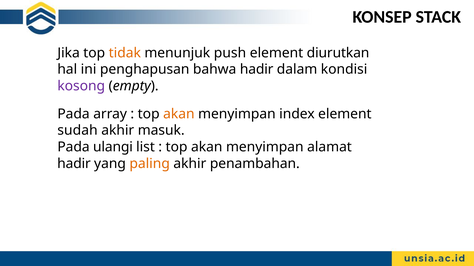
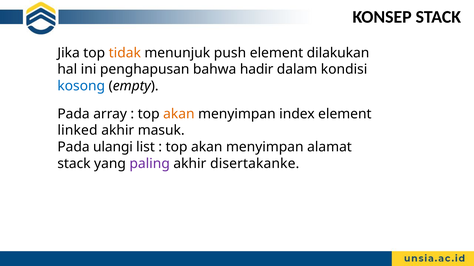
diurutkan: diurutkan -> dilakukan
kosong colour: purple -> blue
sudah: sudah -> linked
hadir at (74, 164): hadir -> stack
paling colour: orange -> purple
penambahan: penambahan -> disertakanke
